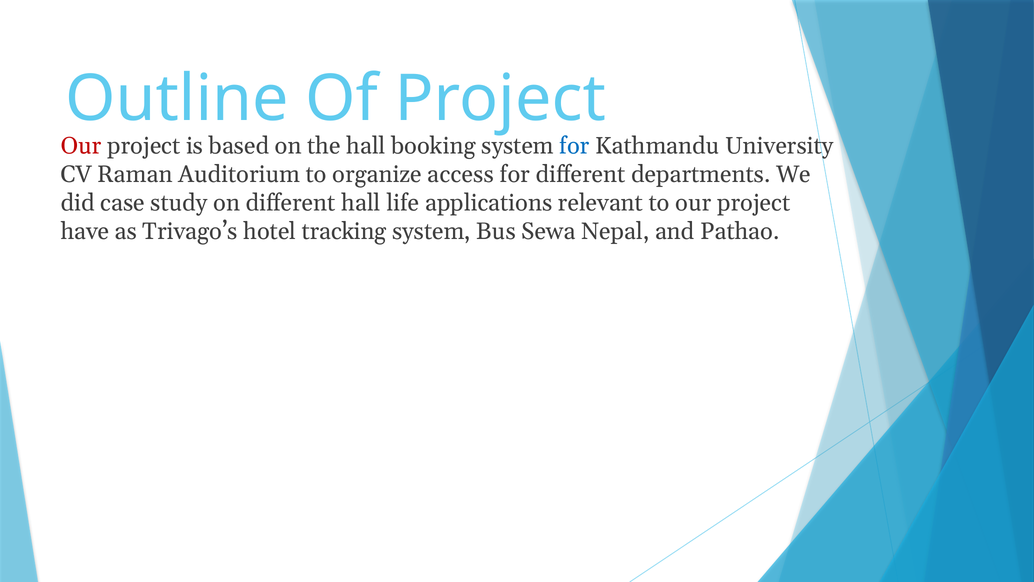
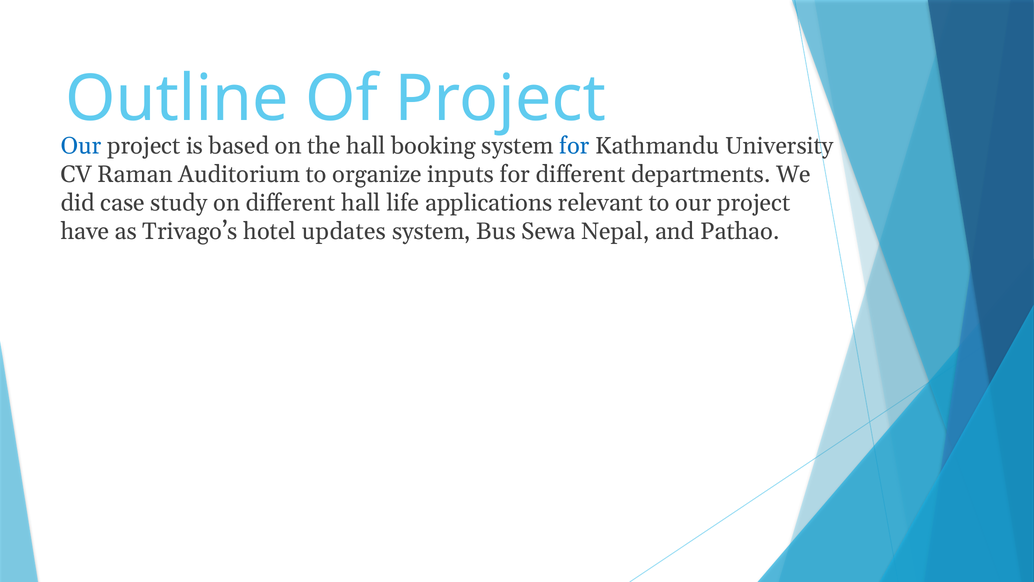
Our at (81, 146) colour: red -> blue
access: access -> inputs
tracking: tracking -> updates
